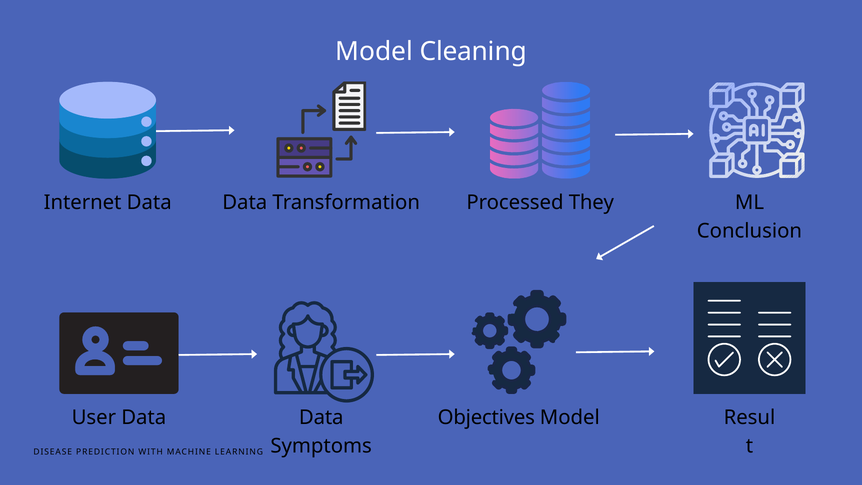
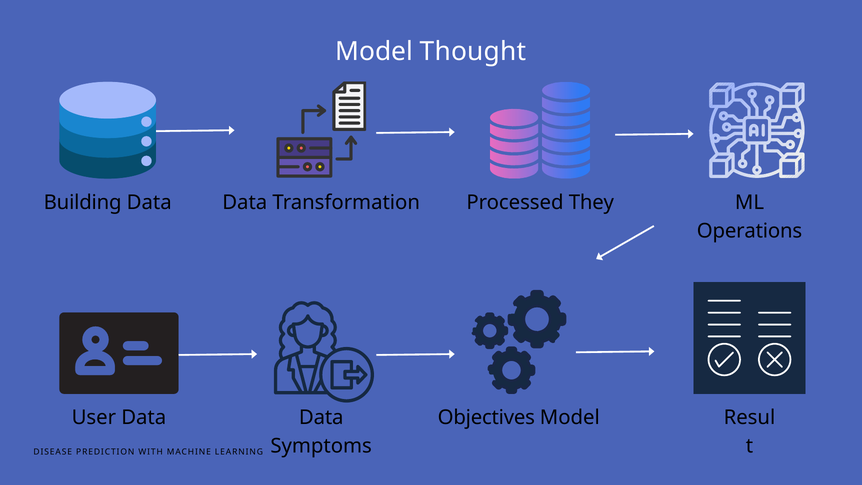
Cleaning: Cleaning -> Thought
Internet: Internet -> Building
Conclusion: Conclusion -> Operations
